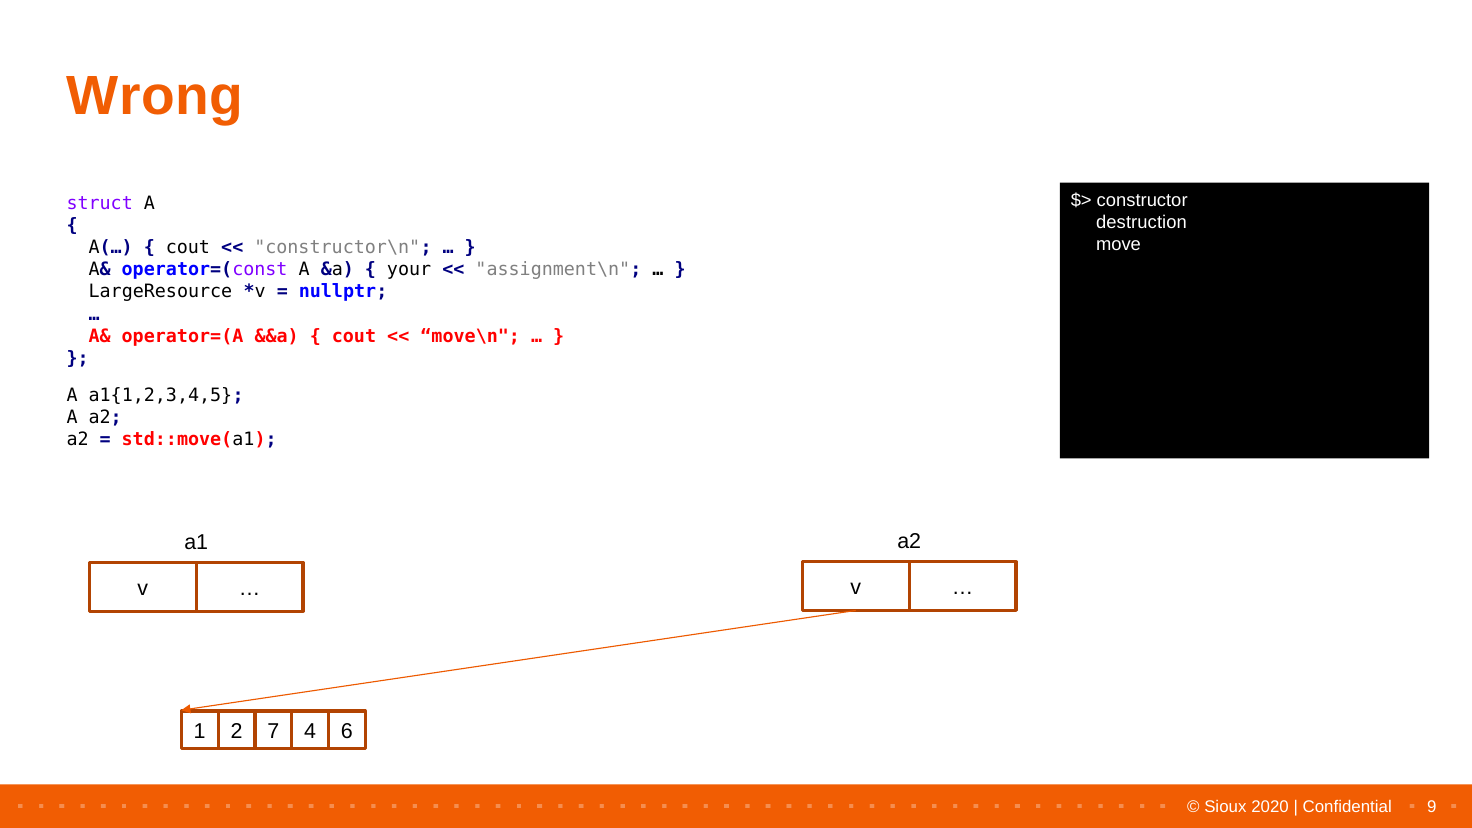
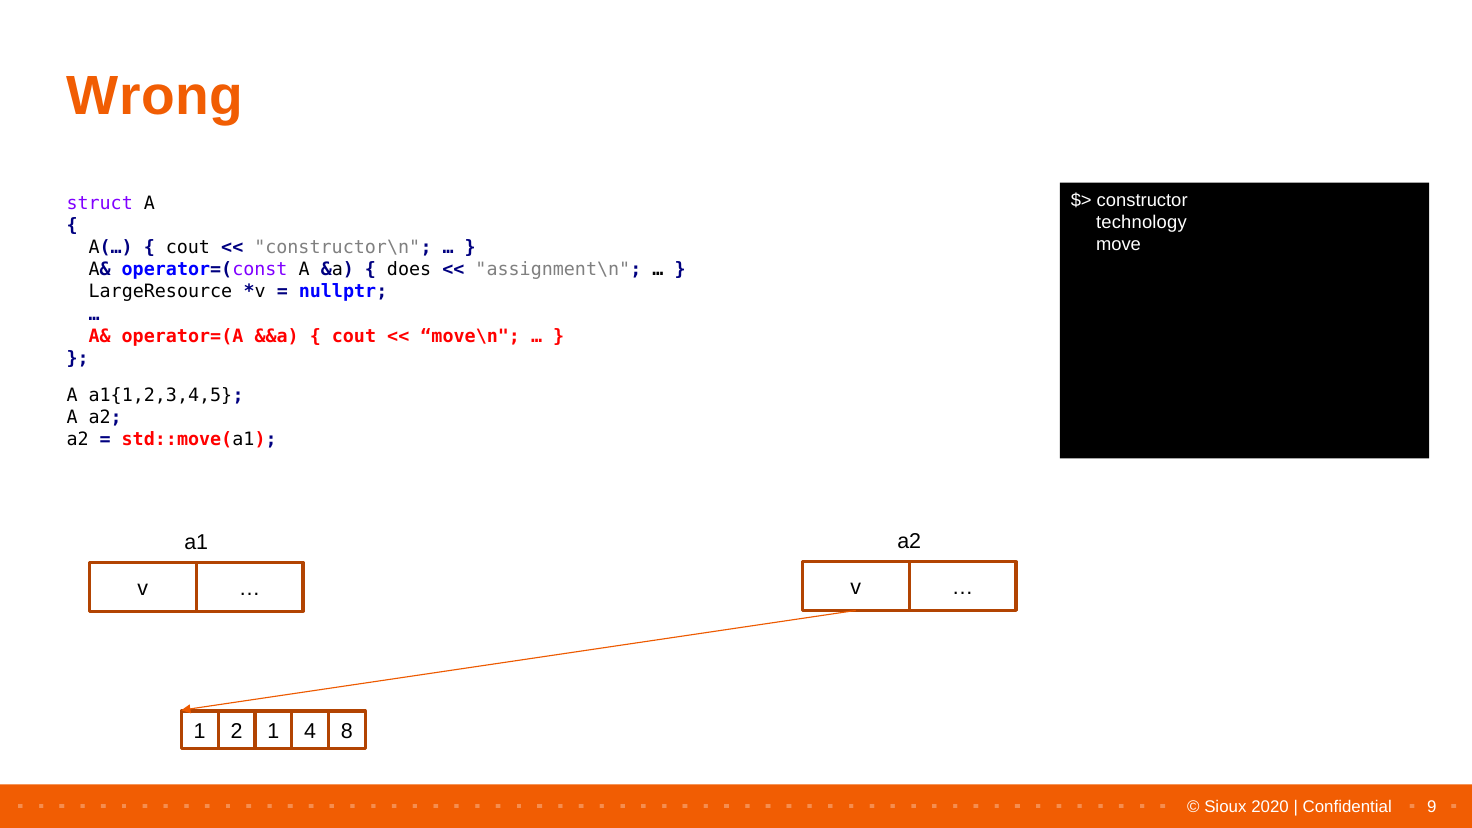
destruction: destruction -> technology
your: your -> does
2 7: 7 -> 1
6: 6 -> 8
